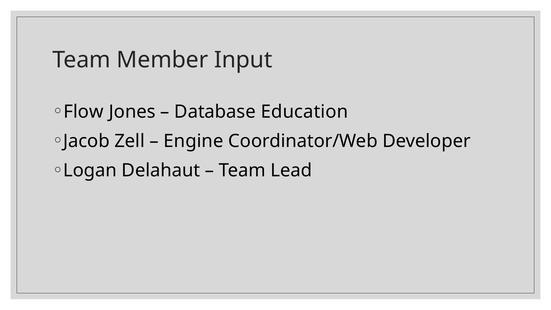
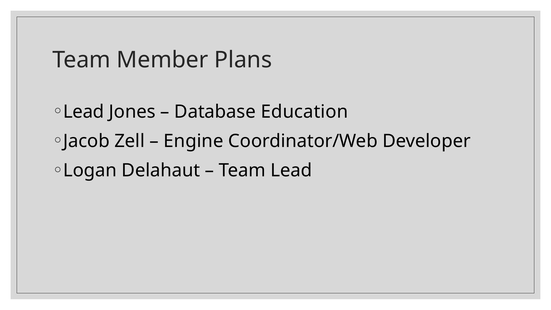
Input: Input -> Plans
Flow at (84, 112): Flow -> Lead
